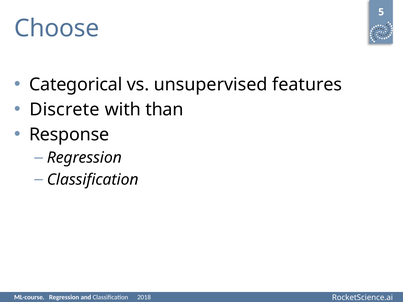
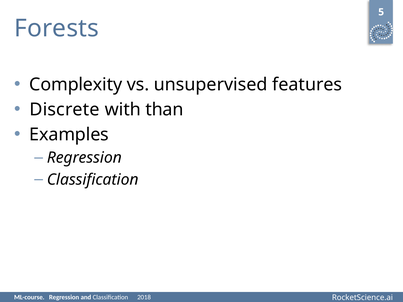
Choose: Choose -> Forests
Categorical: Categorical -> Complexity
Response: Response -> Examples
